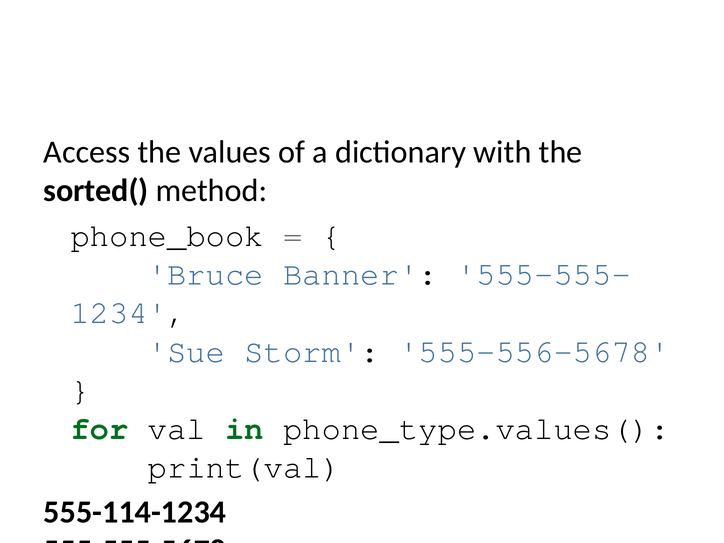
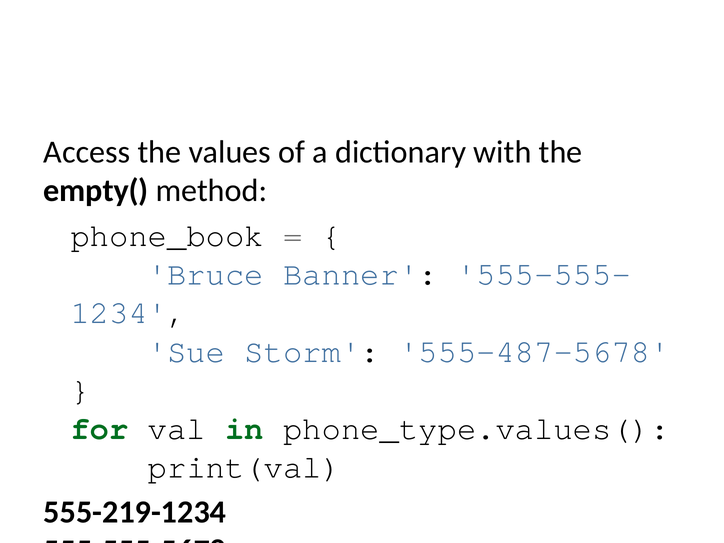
sorted(: sorted( -> empty(
555-556-5678: 555-556-5678 -> 555-487-5678
555-114-1234: 555-114-1234 -> 555-219-1234
